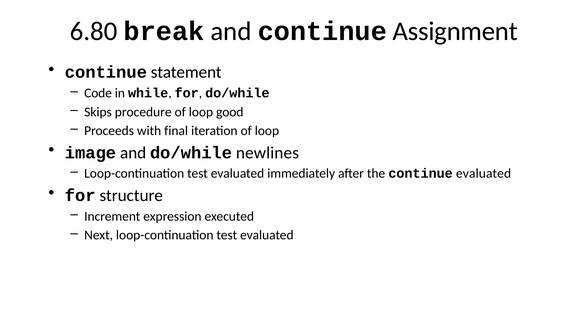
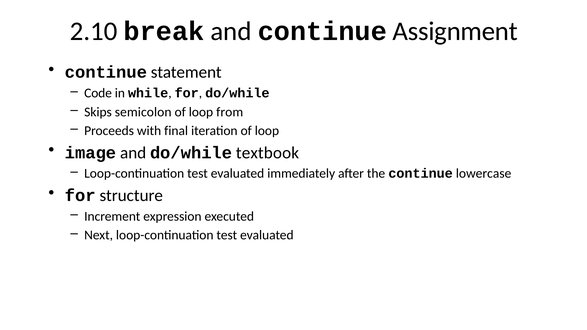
6.80: 6.80 -> 2.10
procedure: procedure -> semicolon
good: good -> from
newlines: newlines -> textbook
continue evaluated: evaluated -> lowercase
